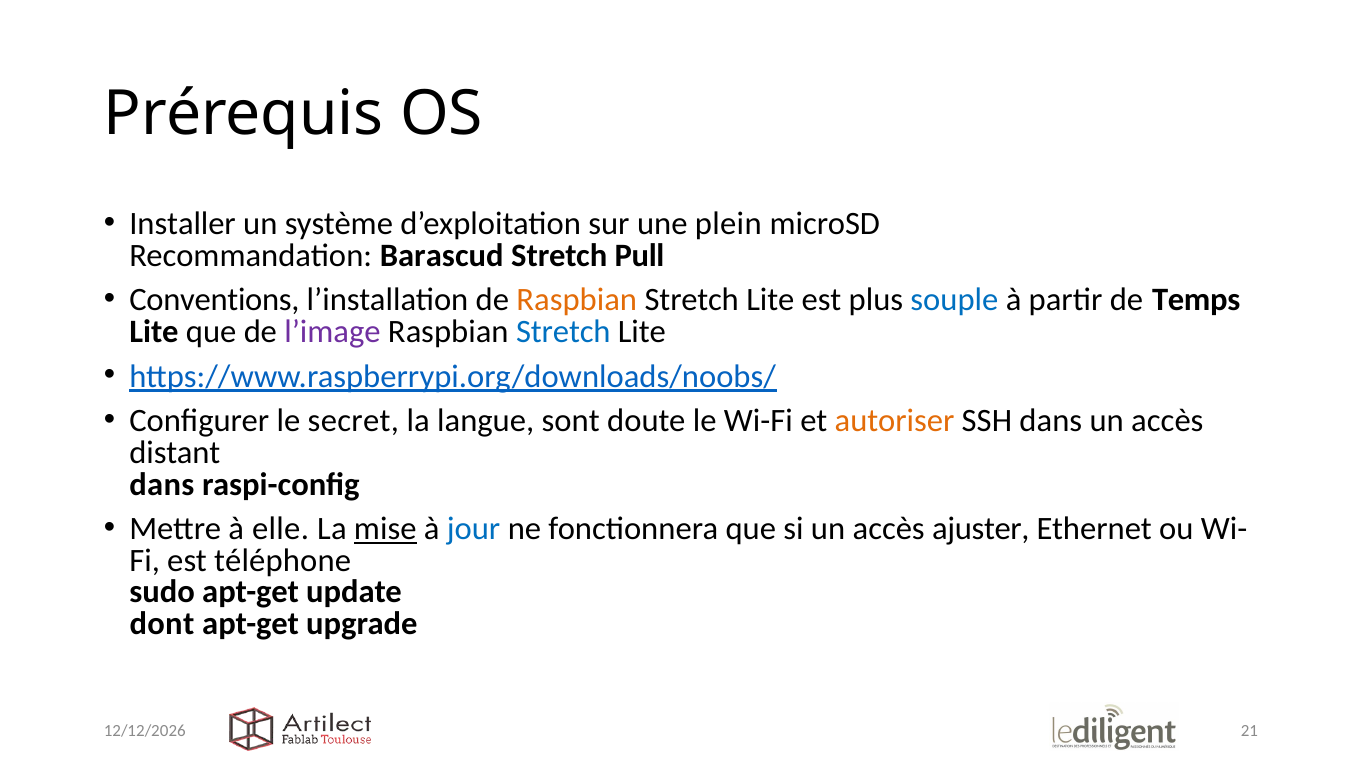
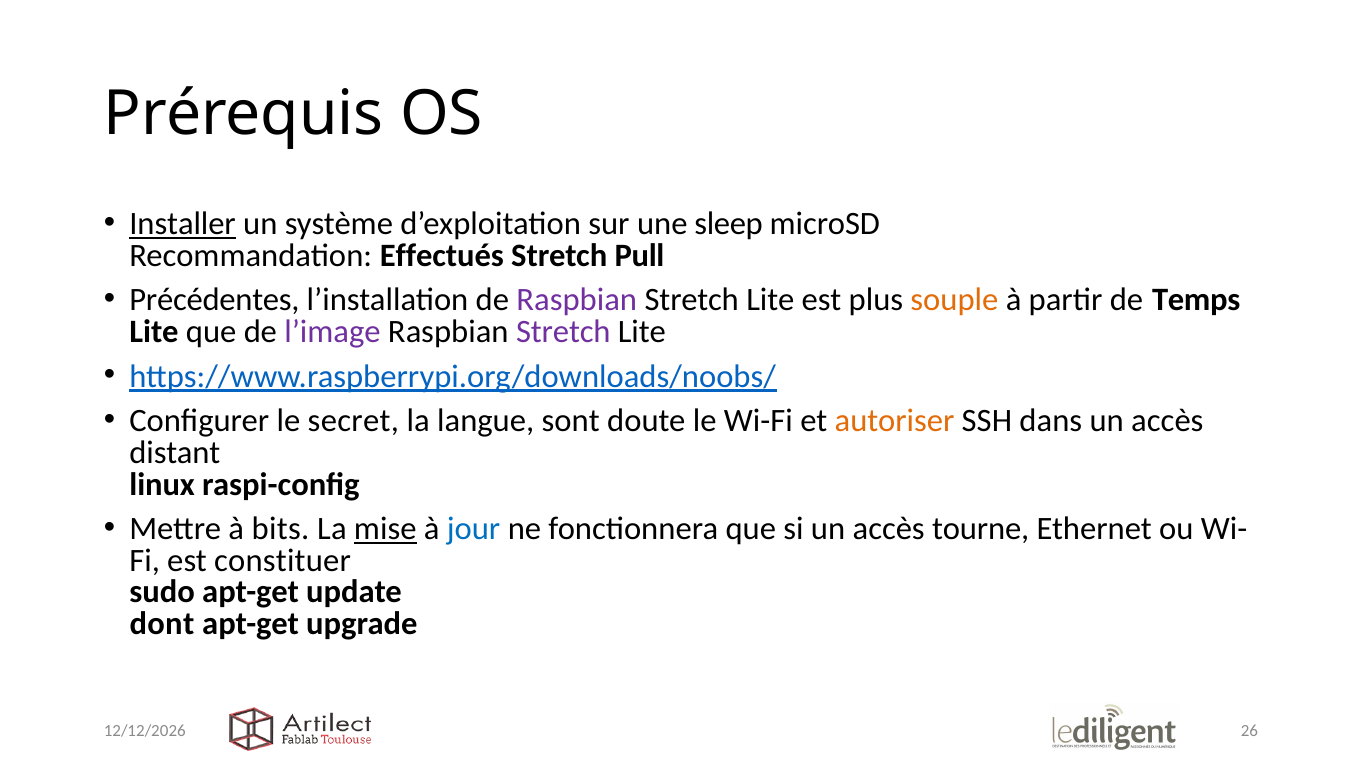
Installer underline: none -> present
plein: plein -> sleep
Barascud: Barascud -> Effectués
Conventions: Conventions -> Précédentes
Raspbian at (577, 300) colour: orange -> purple
souple colour: blue -> orange
Stretch at (563, 331) colour: blue -> purple
dans at (162, 484): dans -> linux
elle: elle -> bits
ajuster: ajuster -> tourne
téléphone: téléphone -> constituer
21: 21 -> 26
